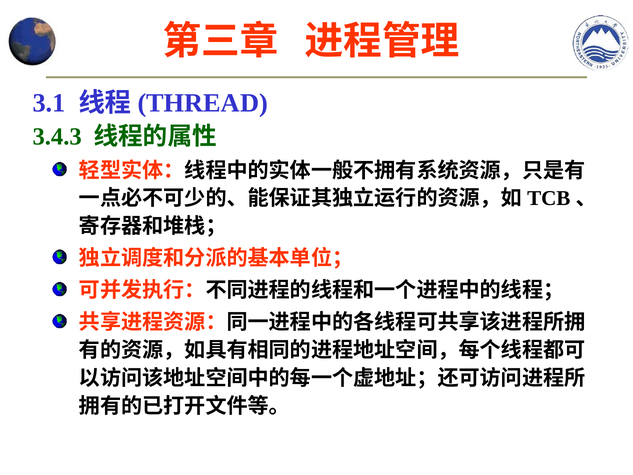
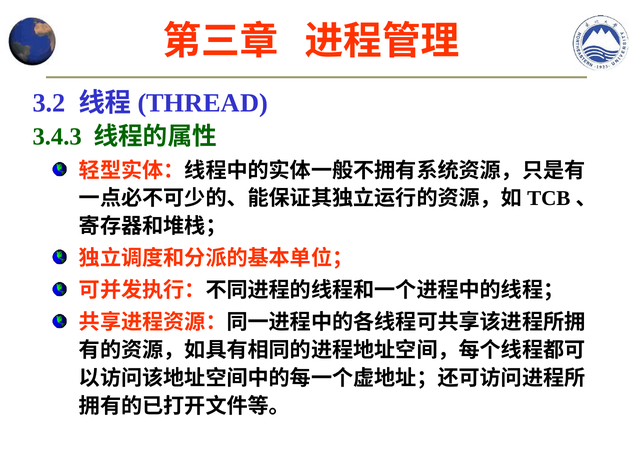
3.1: 3.1 -> 3.2
